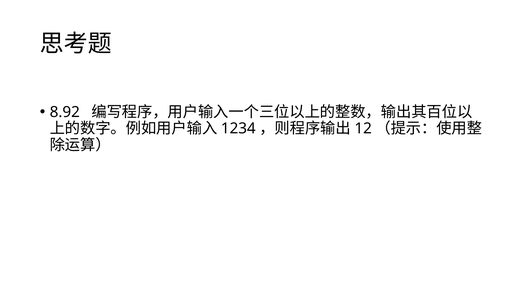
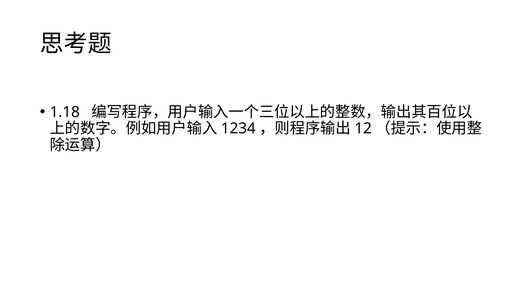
8.92: 8.92 -> 1.18
